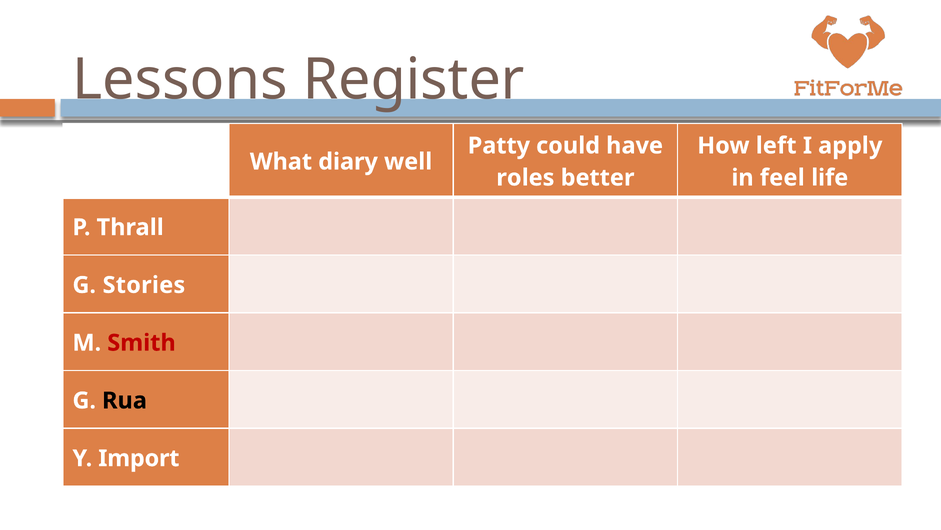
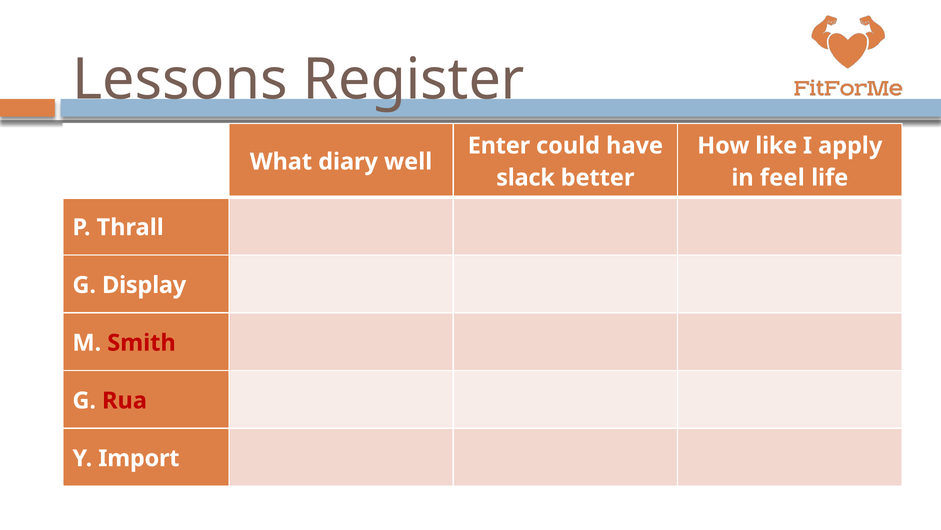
Patty: Patty -> Enter
left: left -> like
roles: roles -> slack
Stories: Stories -> Display
Rua colour: black -> red
